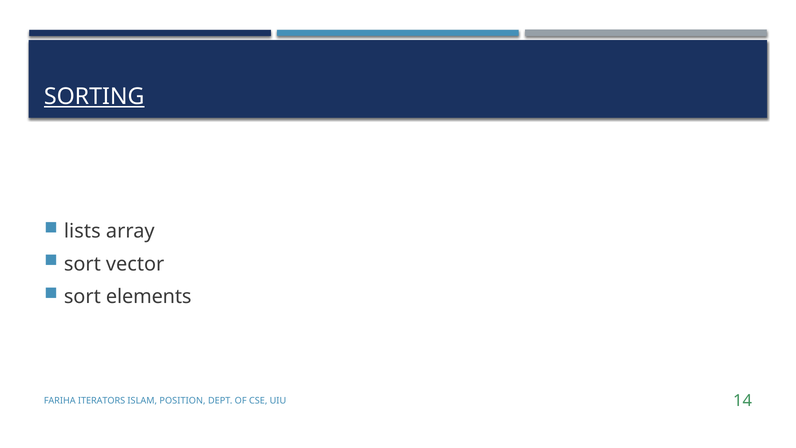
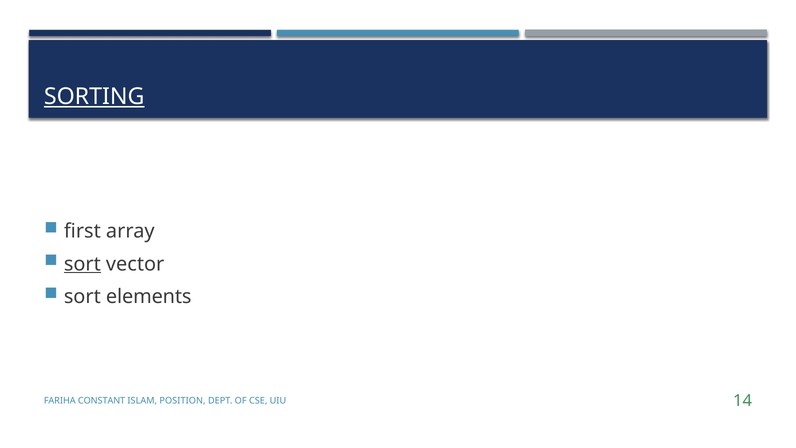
lists: lists -> first
sort at (82, 264) underline: none -> present
ITERATORS: ITERATORS -> CONSTANT
